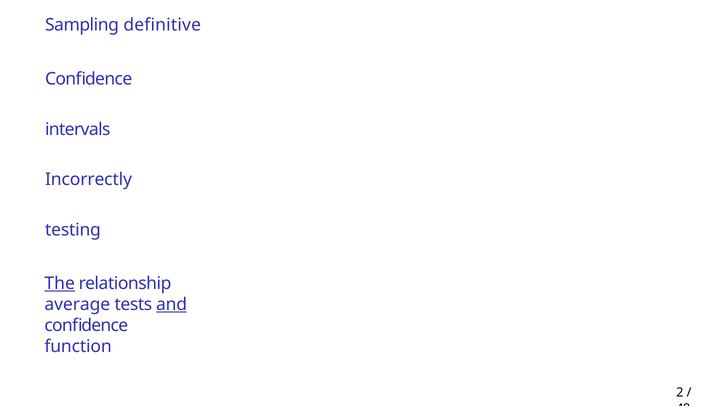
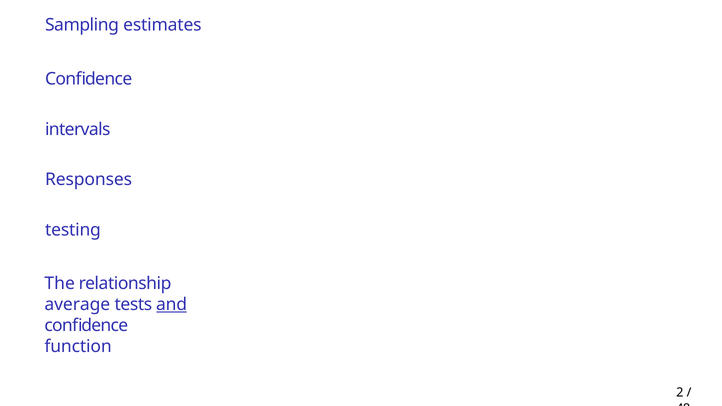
definitive: definitive -> estimates
Incorrectly: Incorrectly -> Responses
The underline: present -> none
